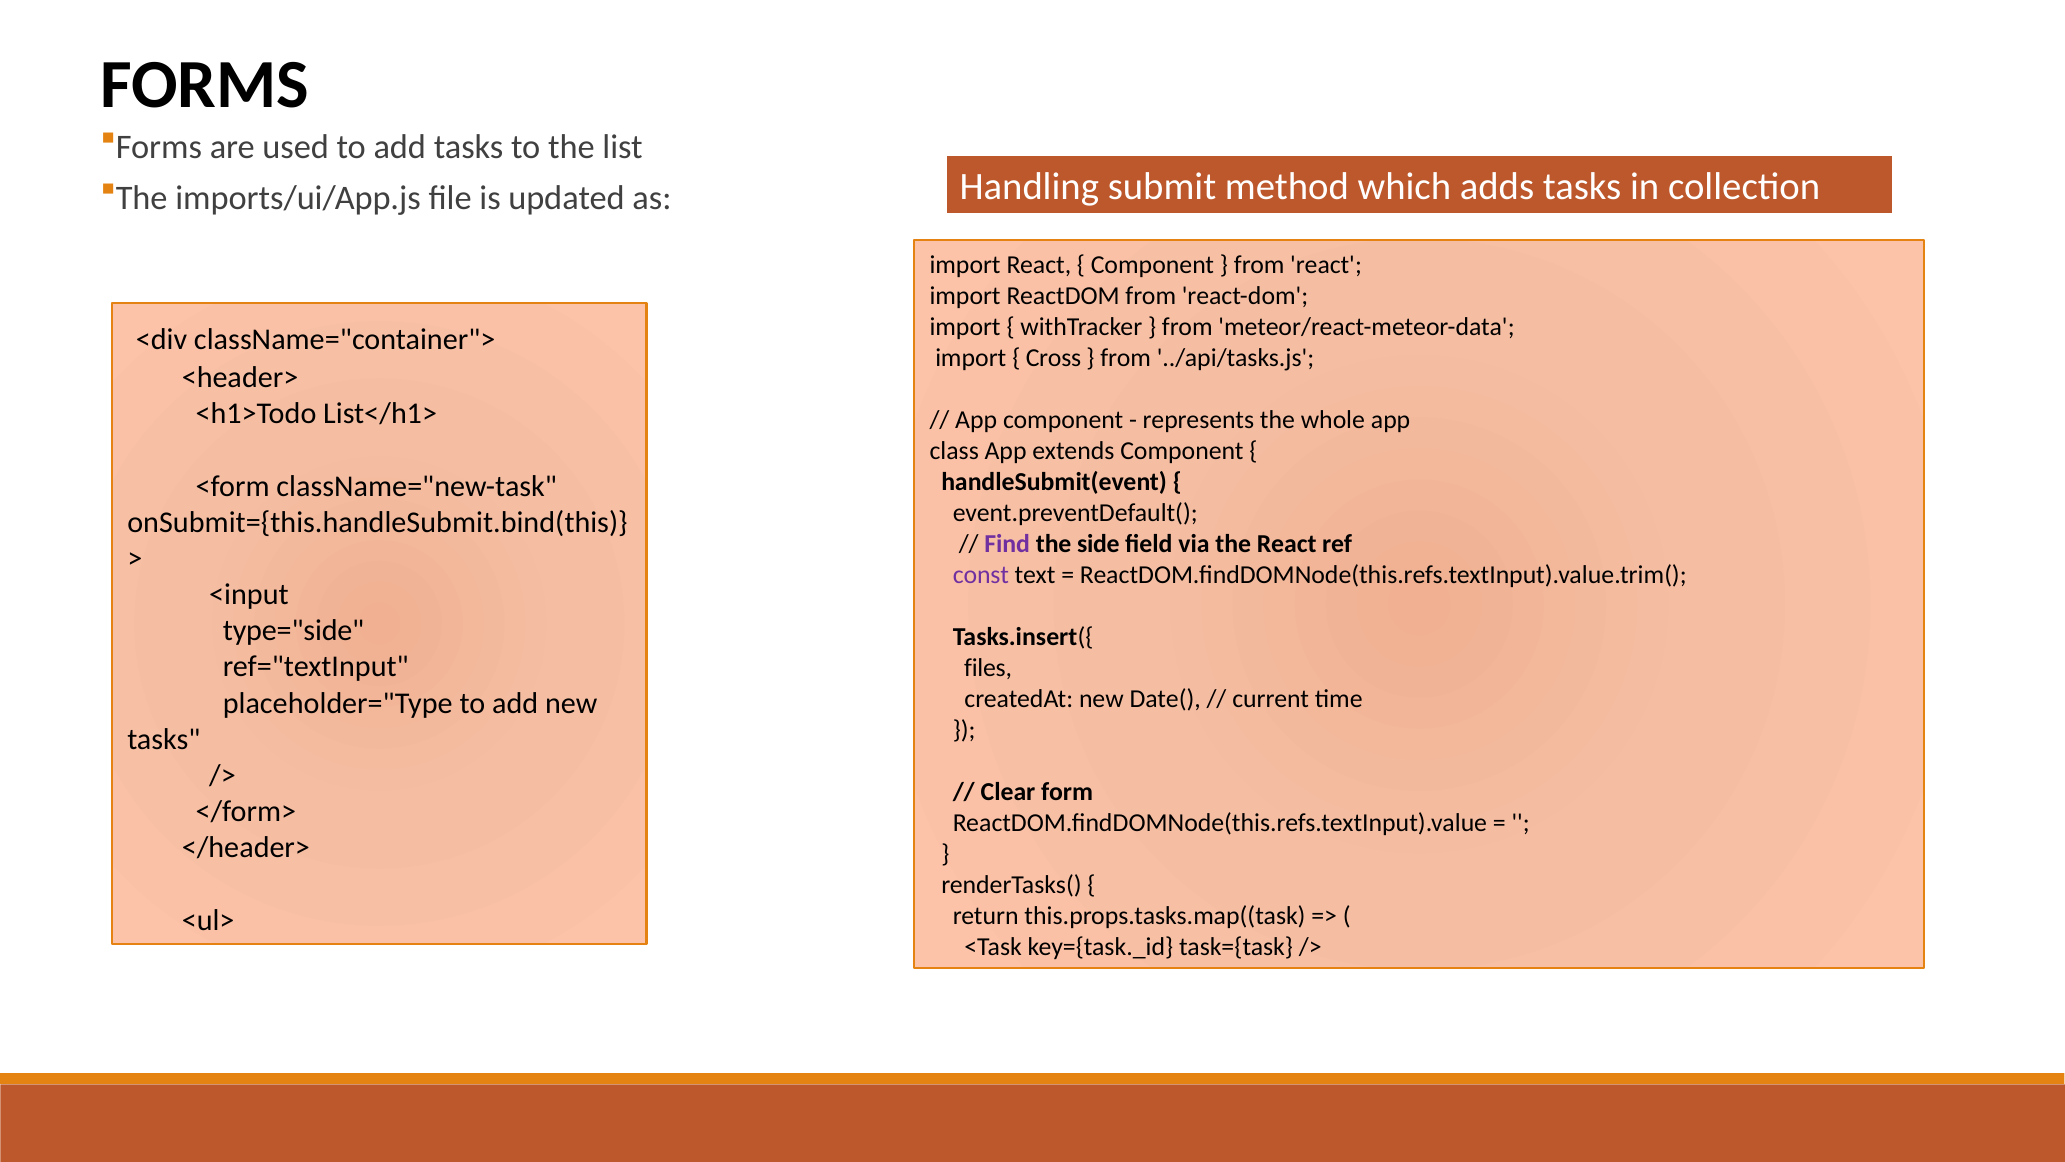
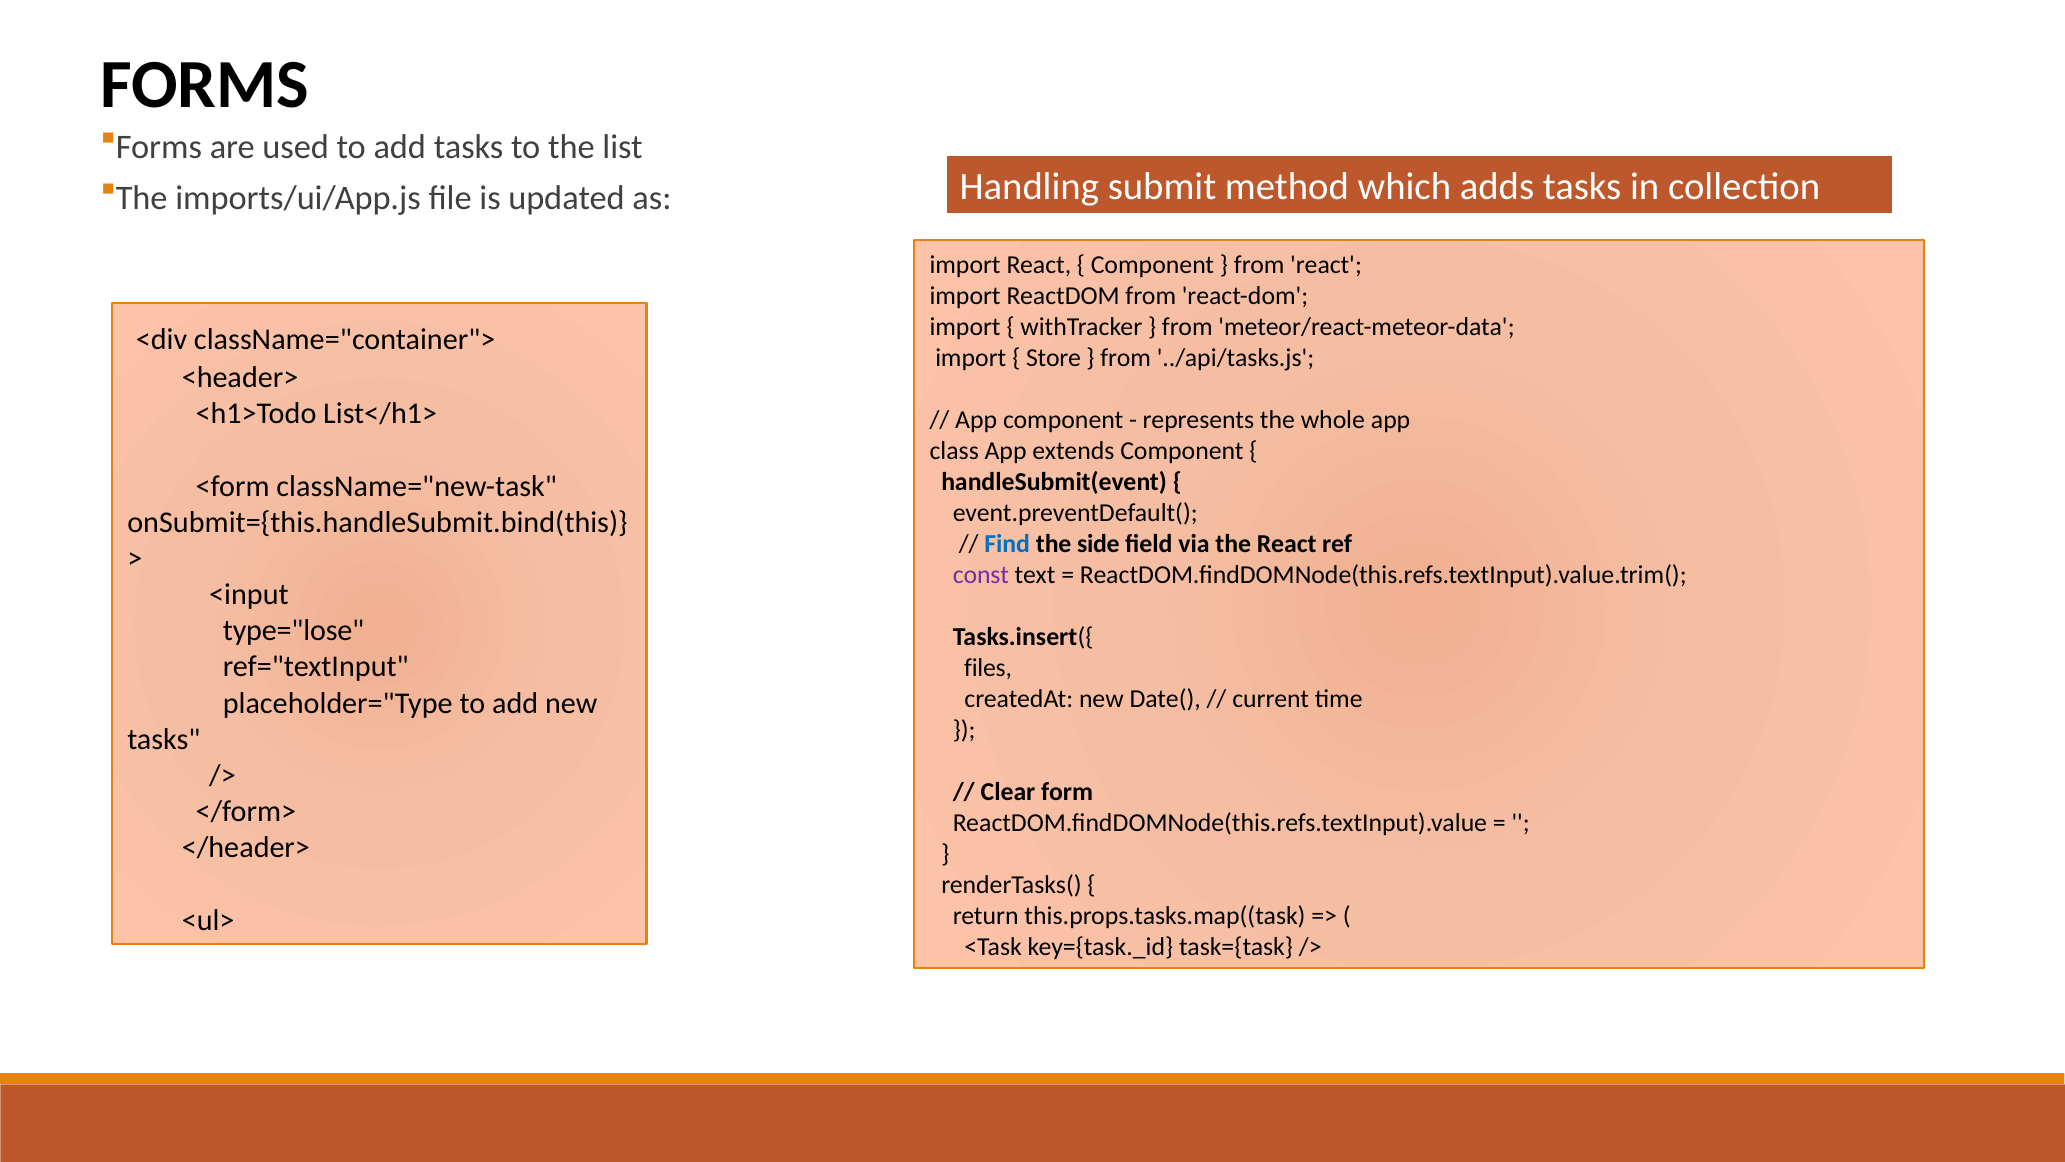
Cross: Cross -> Store
Find colour: purple -> blue
type="side: type="side -> type="lose
